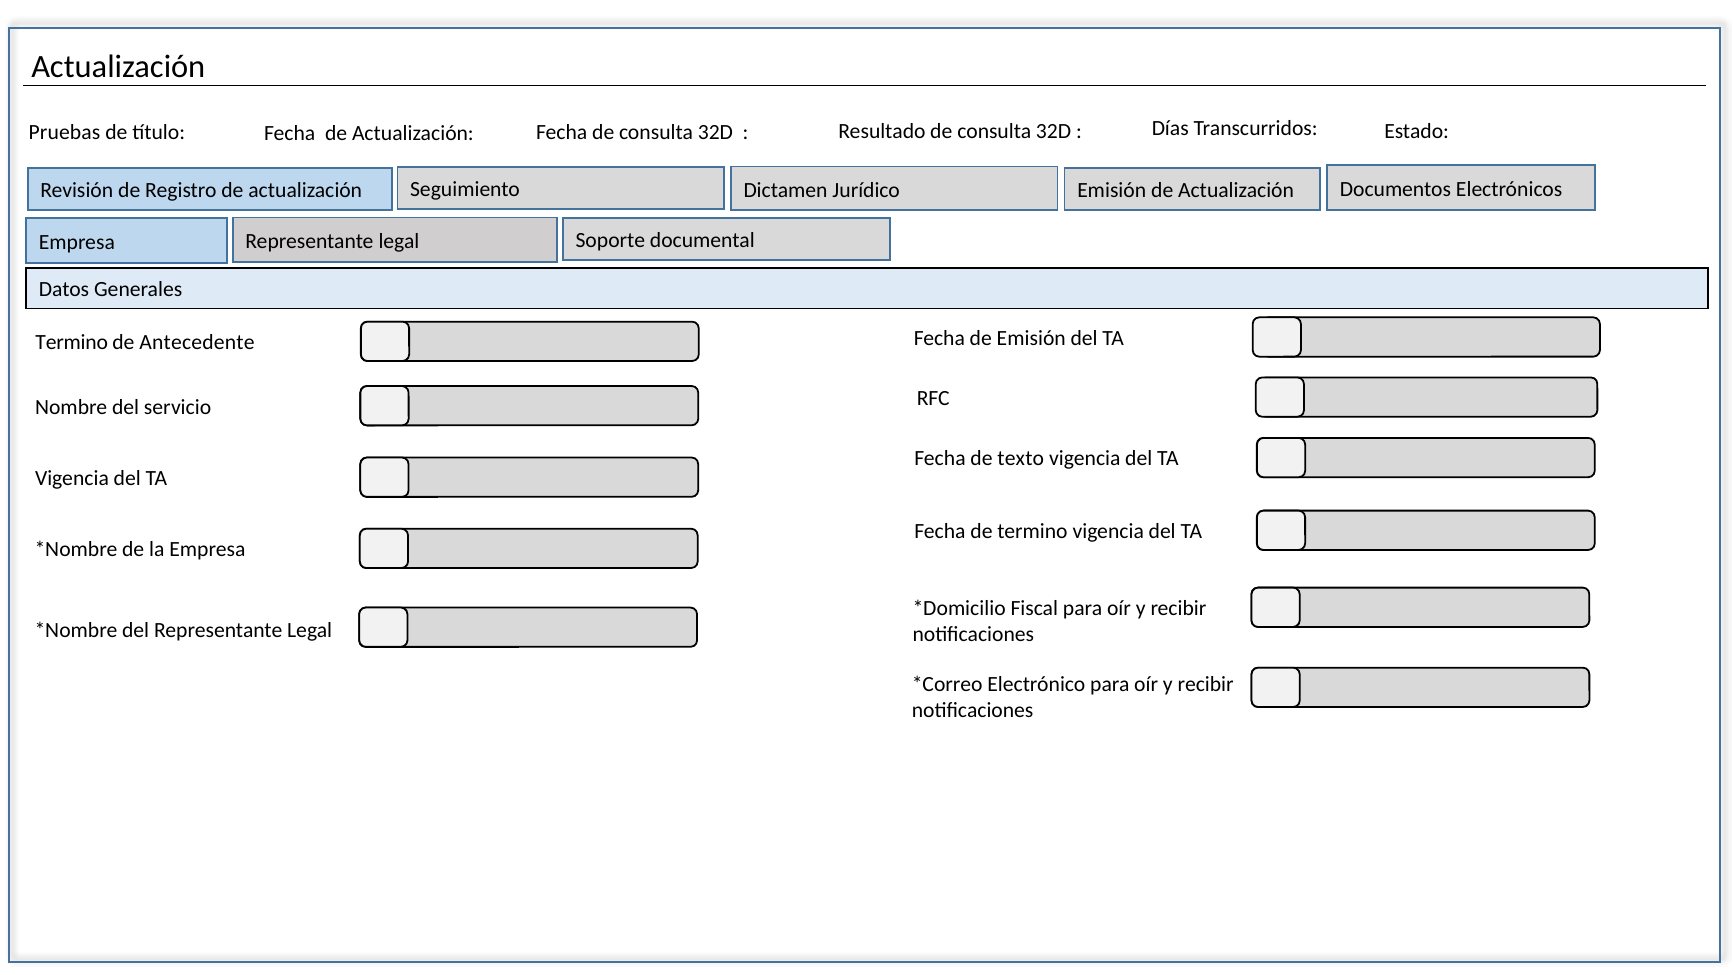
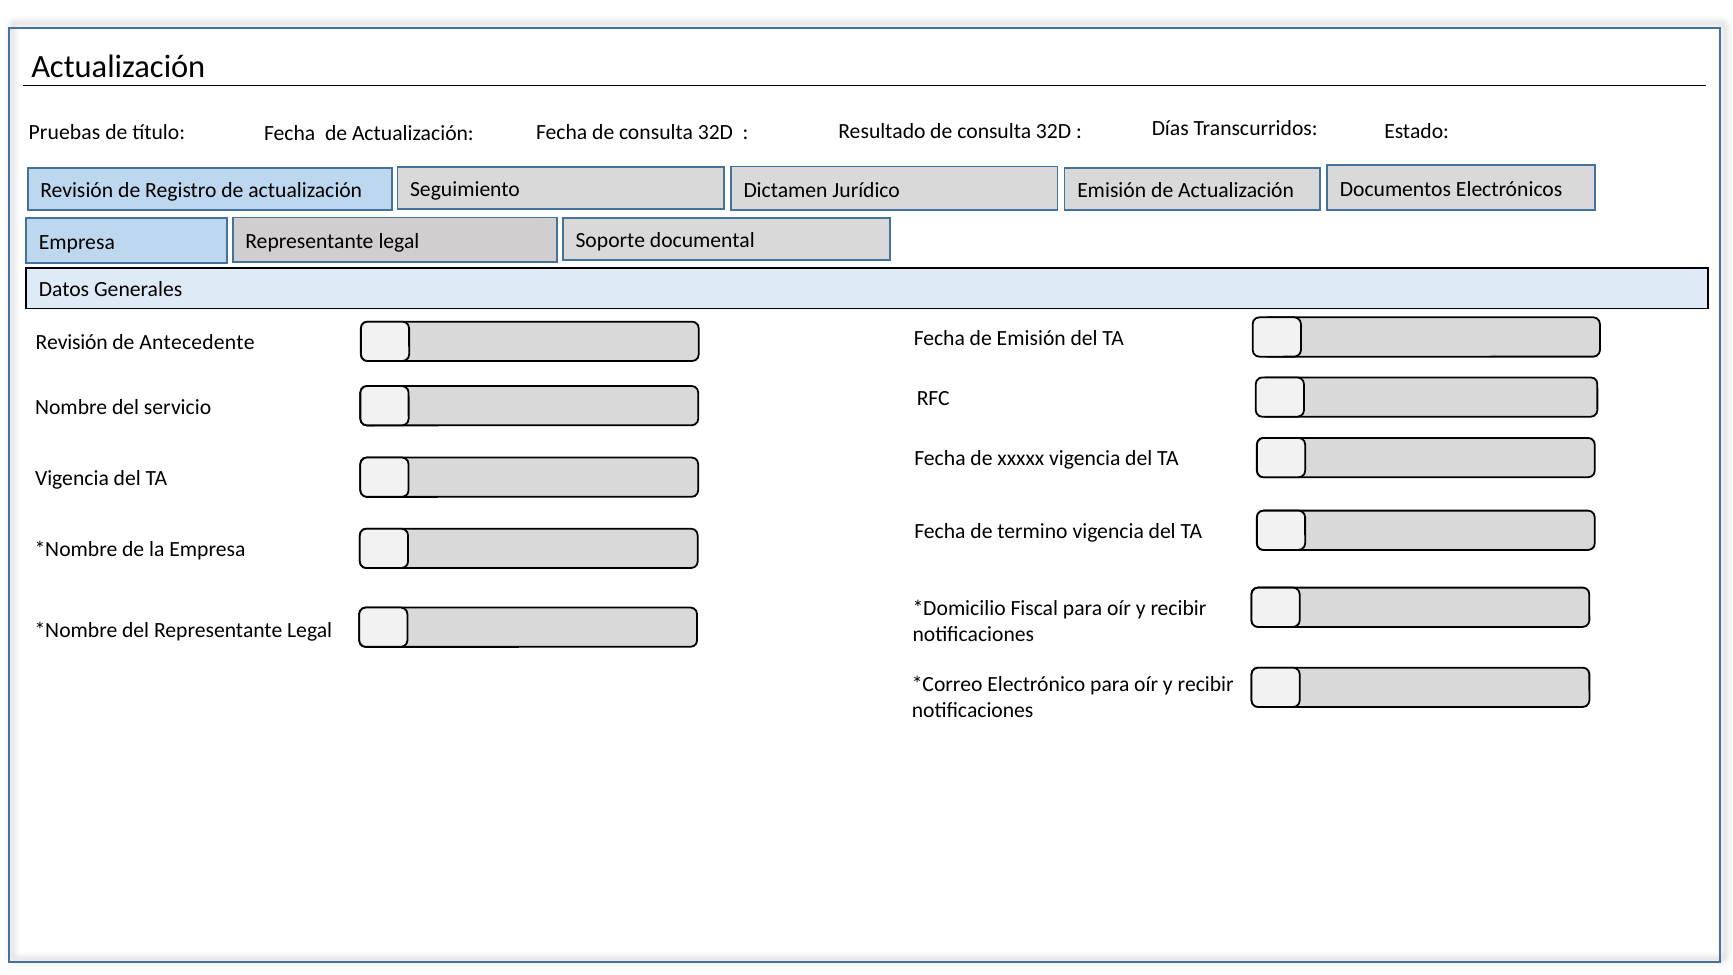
Termino at (72, 342): Termino -> Revisión
texto: texto -> xxxxx
